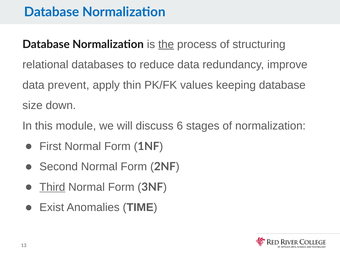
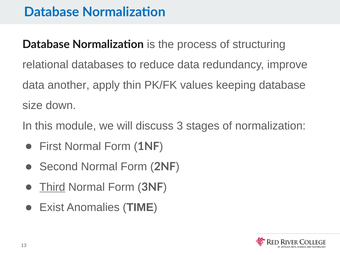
the underline: present -> none
prevent: prevent -> another
6: 6 -> 3
